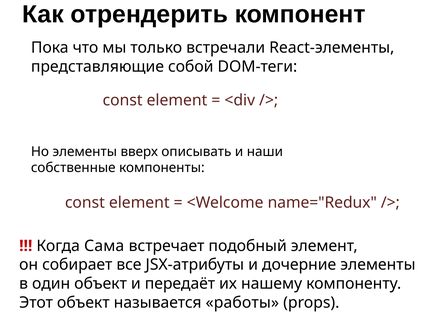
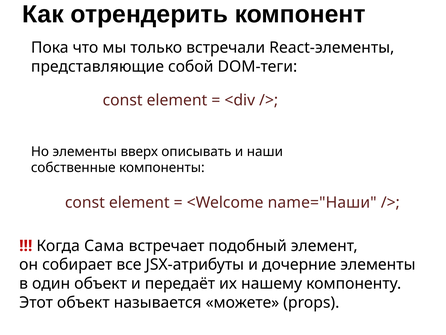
name="Redux: name="Redux -> name="Наши
работы: работы -> можете
